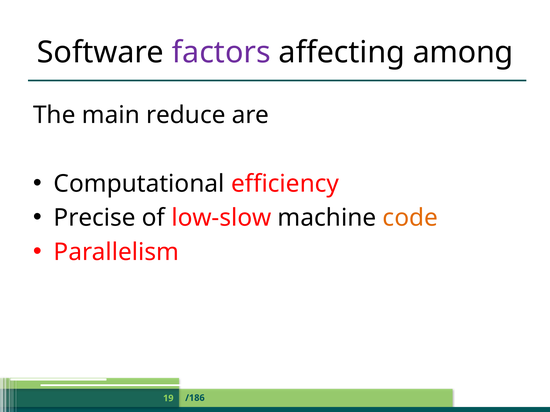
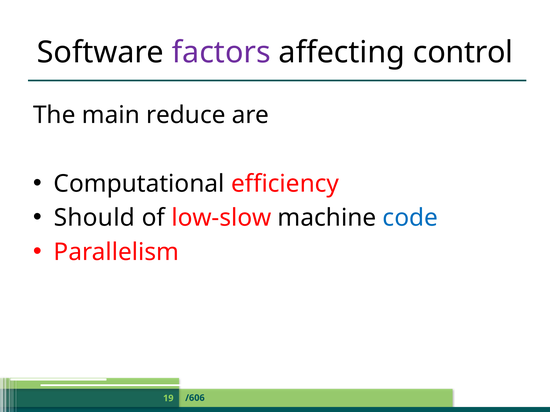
among: among -> control
Precise: Precise -> Should
code colour: orange -> blue
/186: /186 -> /606
